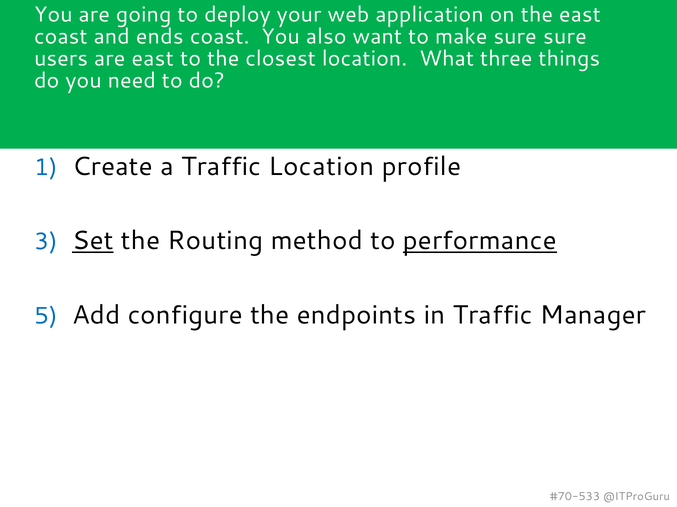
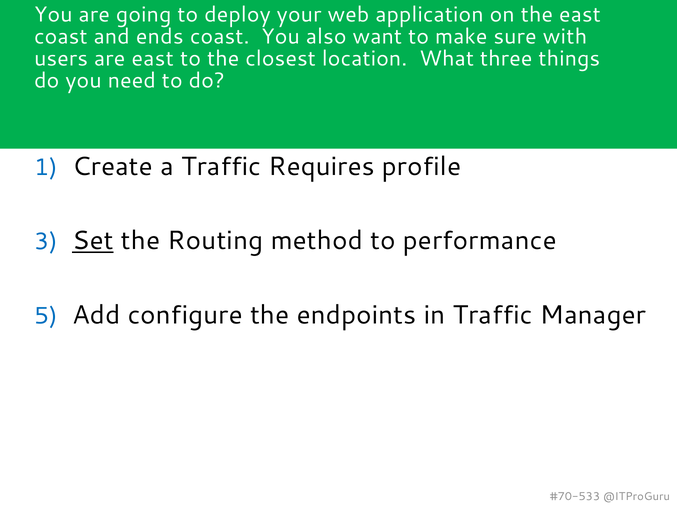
sure sure: sure -> with
Traffic Location: Location -> Requires
performance underline: present -> none
